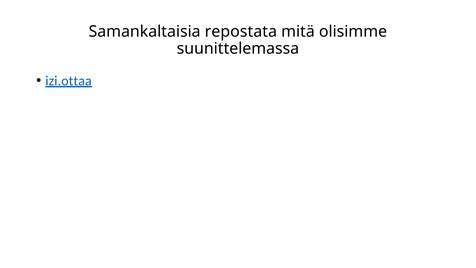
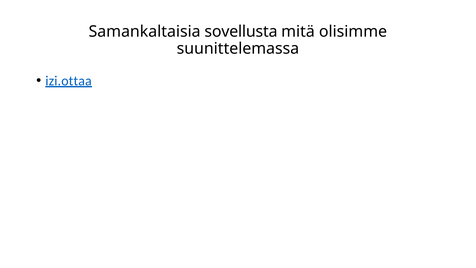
repostata: repostata -> sovellusta
